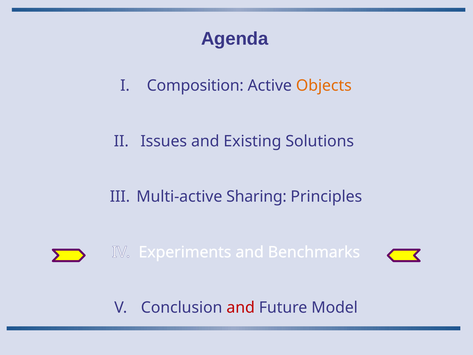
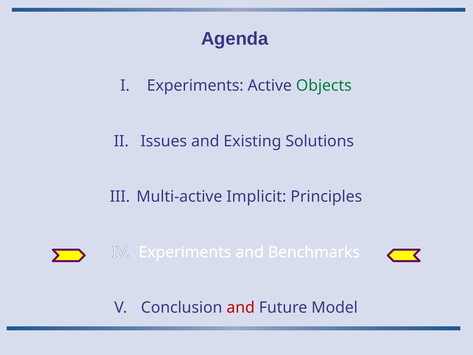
Composition at (195, 86): Composition -> Experiments
Objects colour: orange -> green
Sharing: Sharing -> Implicit
